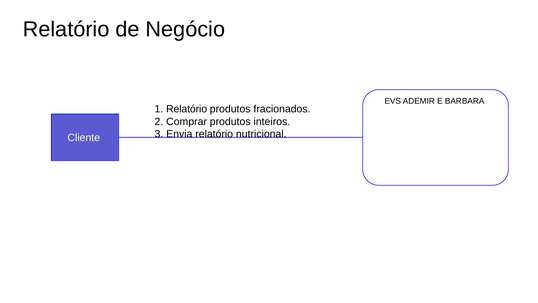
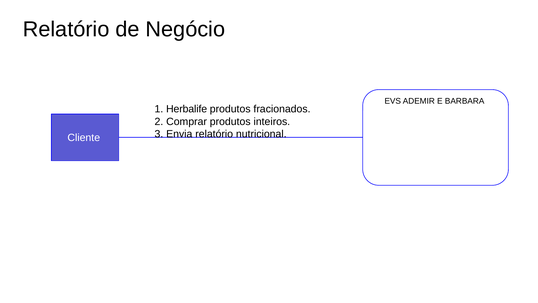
1 Relatório: Relatório -> Herbalife
